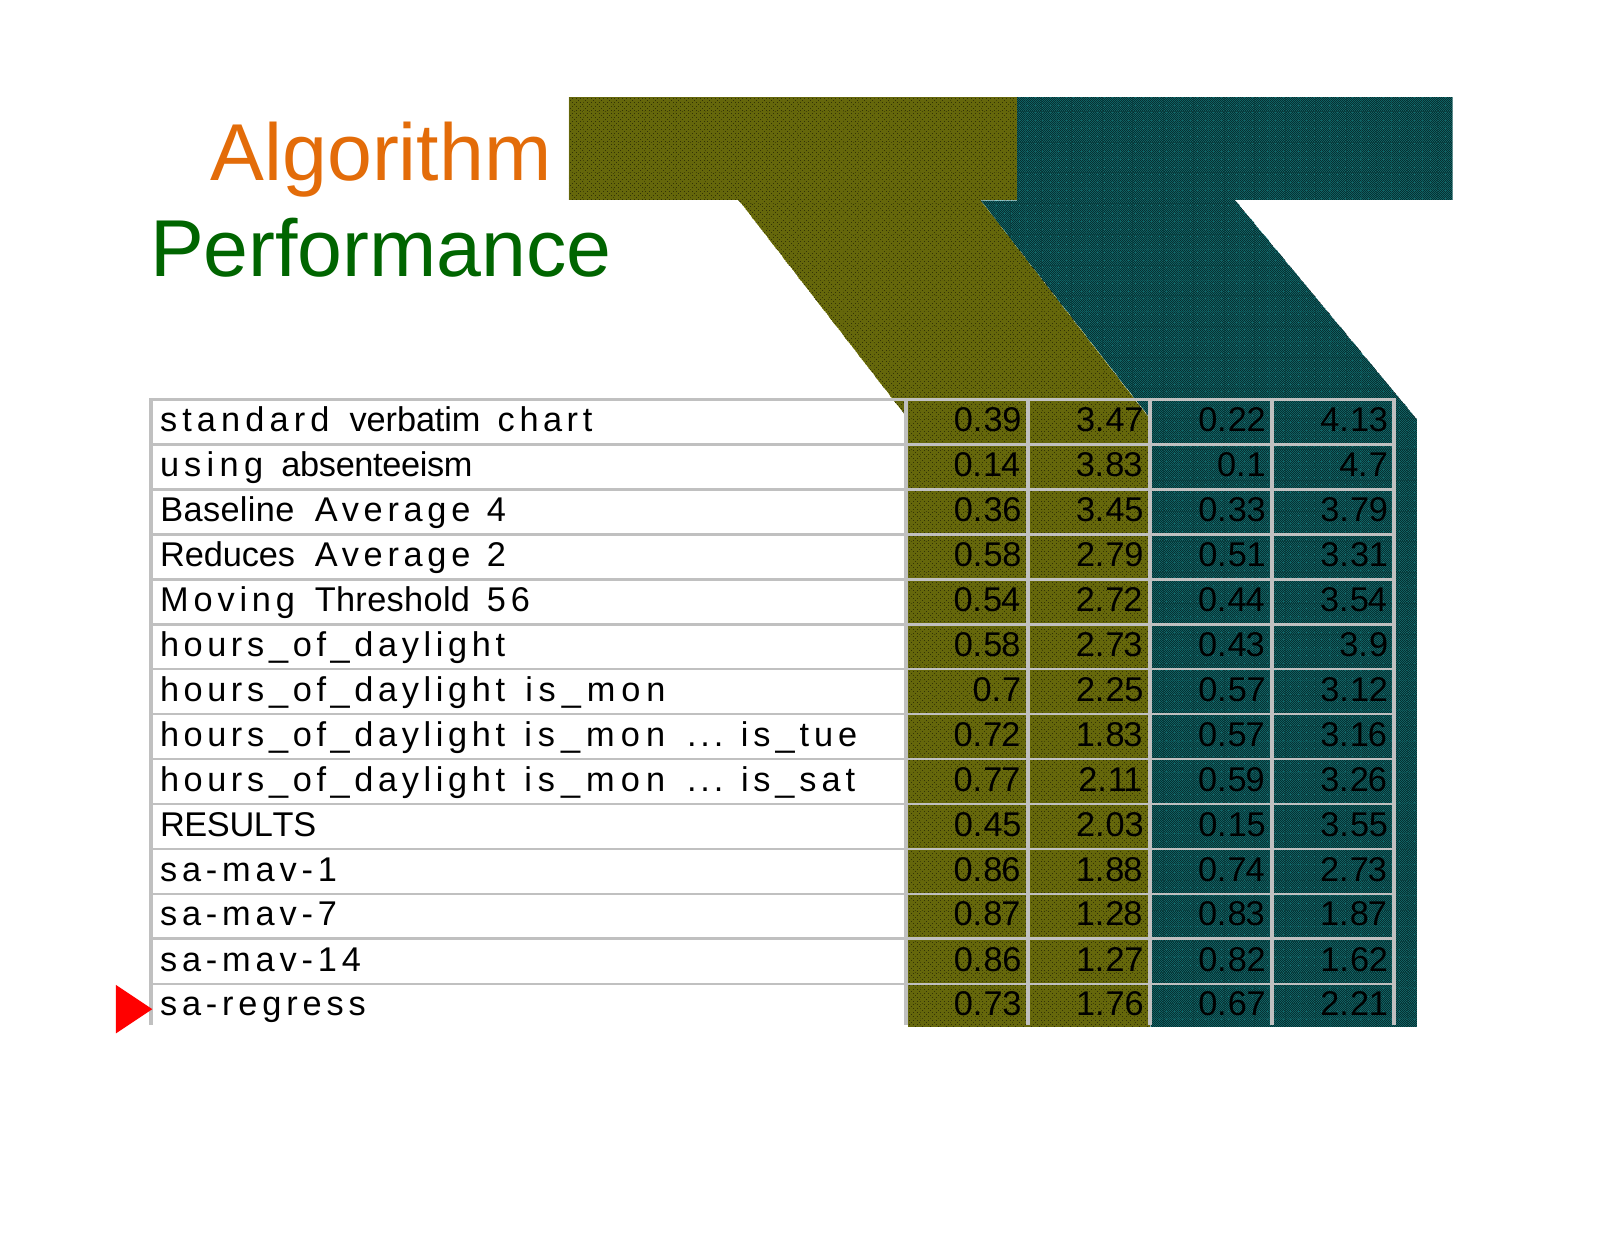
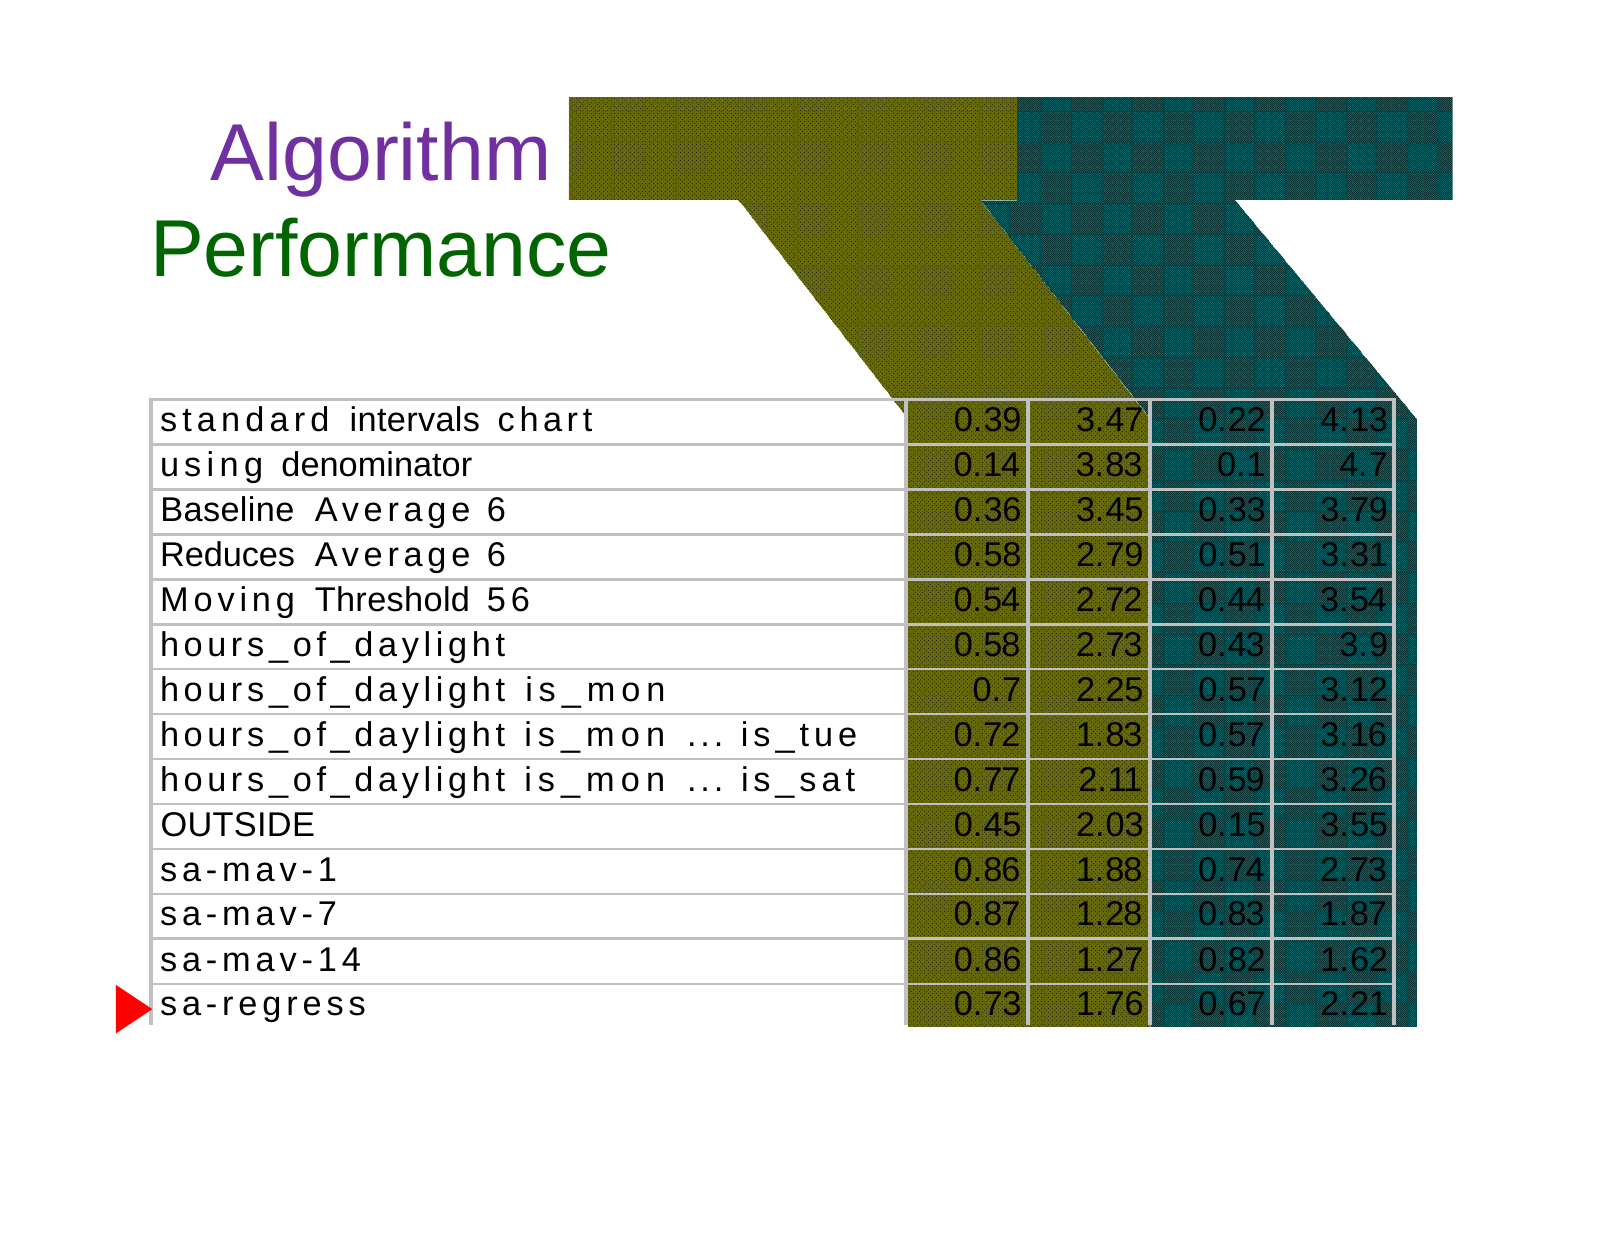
Algorithm colour: orange -> purple
verbatim: verbatim -> intervals
using absenteeism: absenteeism -> denominator
4 at (496, 510): 4 -> 6
2 at (496, 555): 2 -> 6
RESULTS: RESULTS -> OUTSIDE
